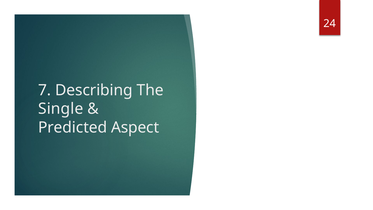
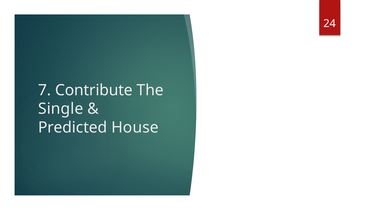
Describing: Describing -> Contribute
Aspect: Aspect -> House
